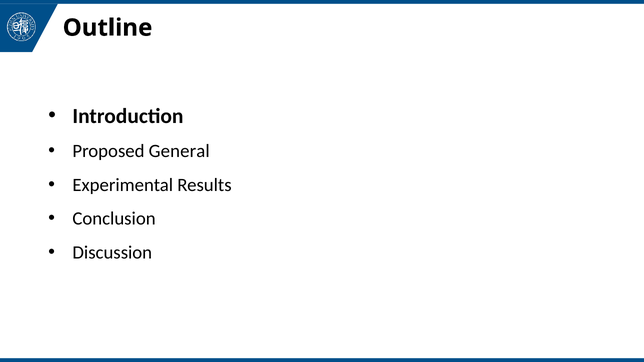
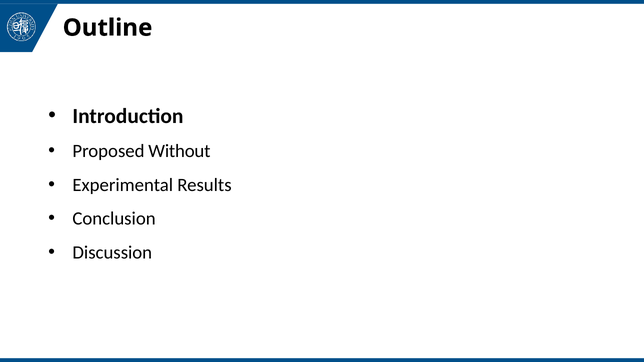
General: General -> Without
